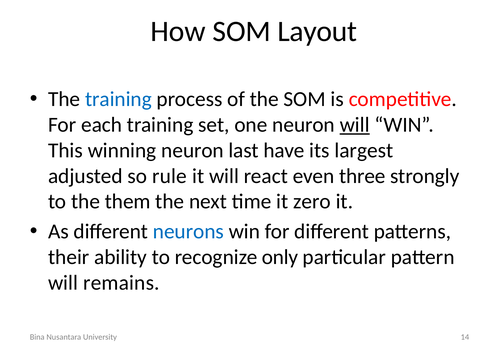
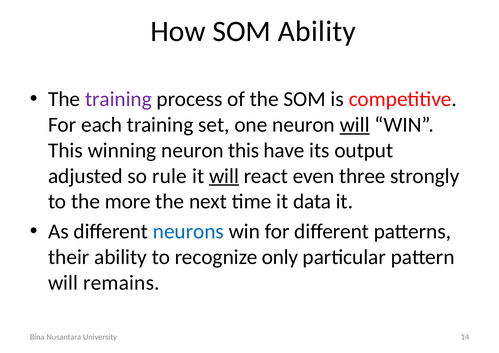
SOM Layout: Layout -> Ability
training at (118, 99) colour: blue -> purple
neuron last: last -> this
largest: largest -> output
will at (224, 176) underline: none -> present
them: them -> more
zero: zero -> data
